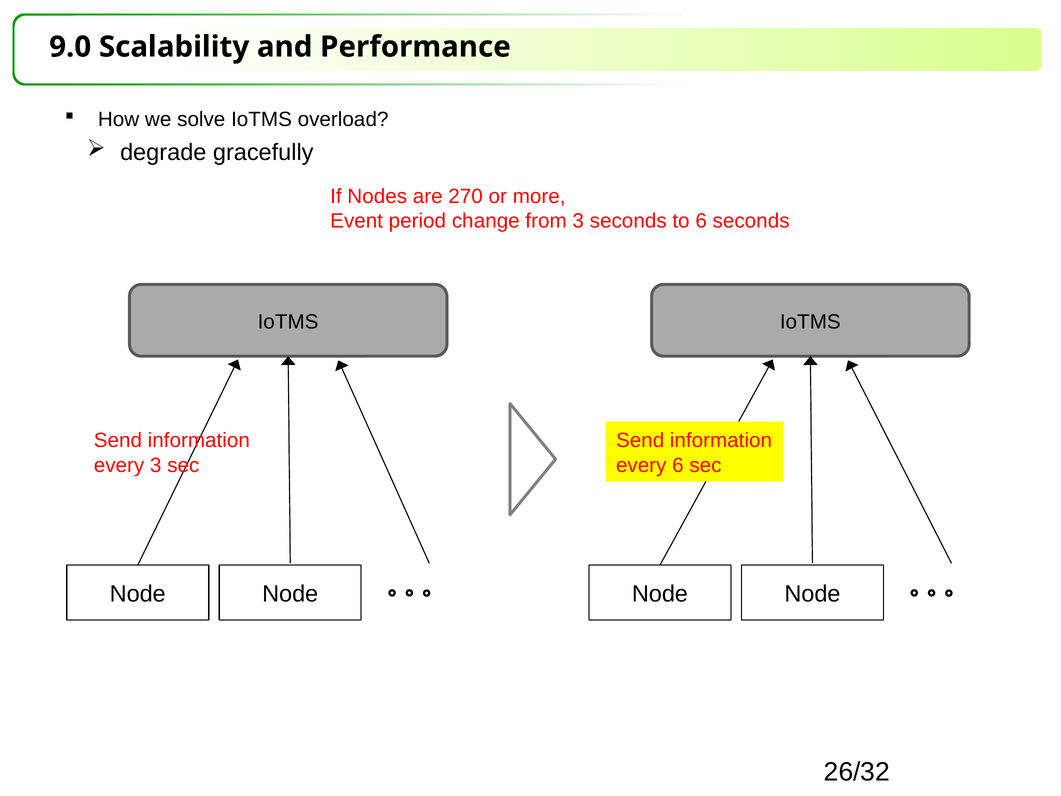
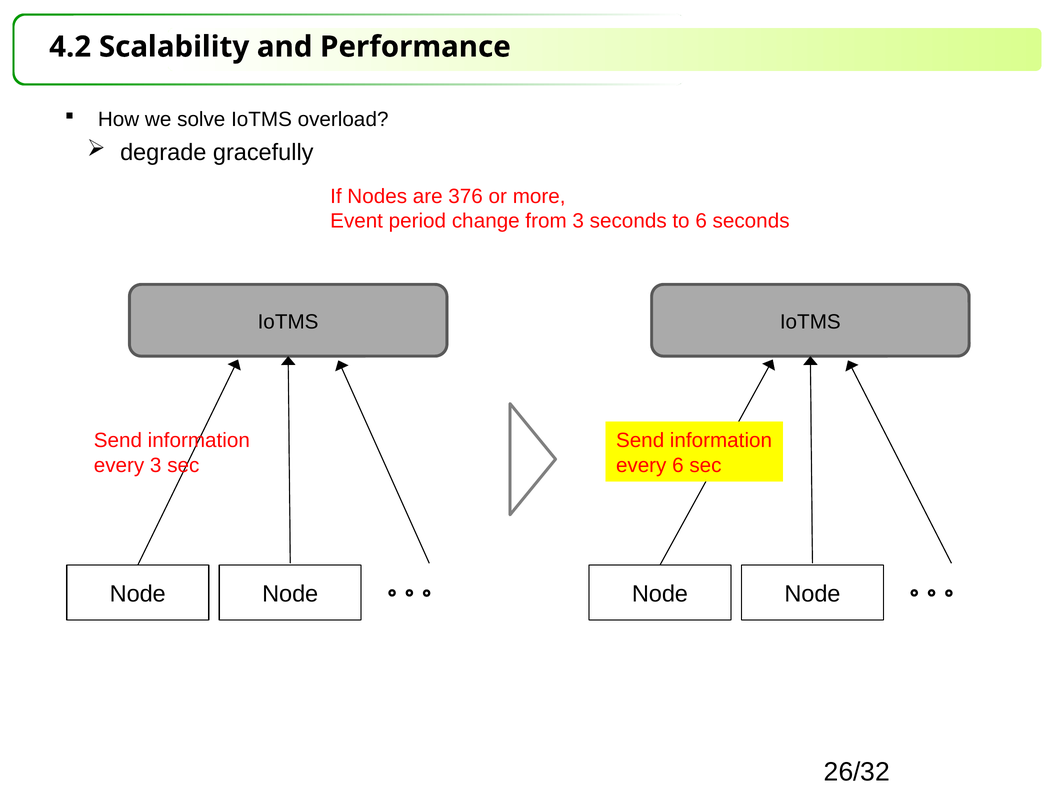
9.0: 9.0 -> 4.2
270: 270 -> 376
